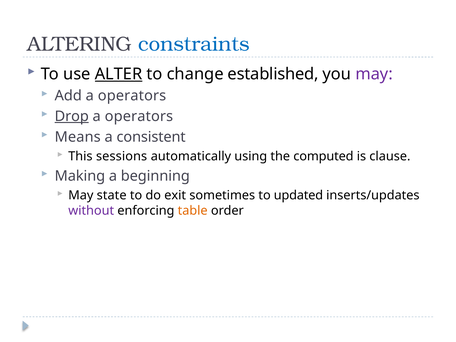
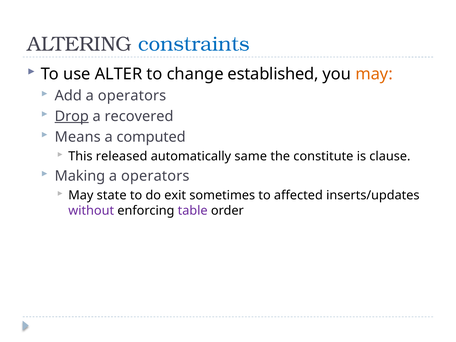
ALTER underline: present -> none
may at (374, 74) colour: purple -> orange
operators at (139, 116): operators -> recovered
consistent: consistent -> computed
sessions: sessions -> released
using: using -> same
computed: computed -> constitute
beginning at (155, 176): beginning -> operators
updated: updated -> affected
table colour: orange -> purple
